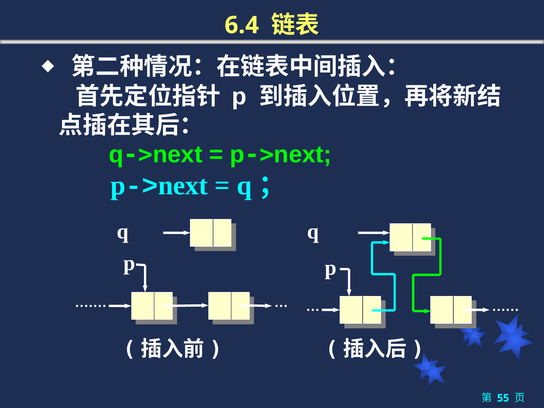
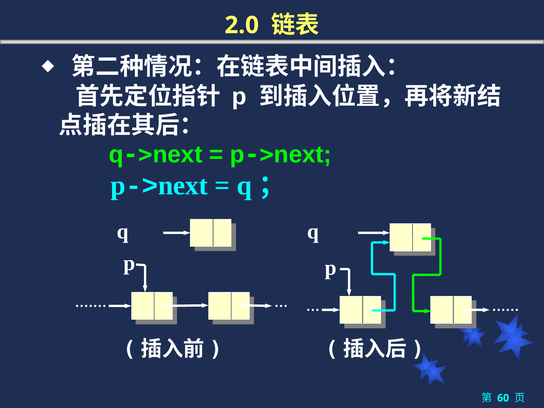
6.4: 6.4 -> 2.0
55: 55 -> 60
